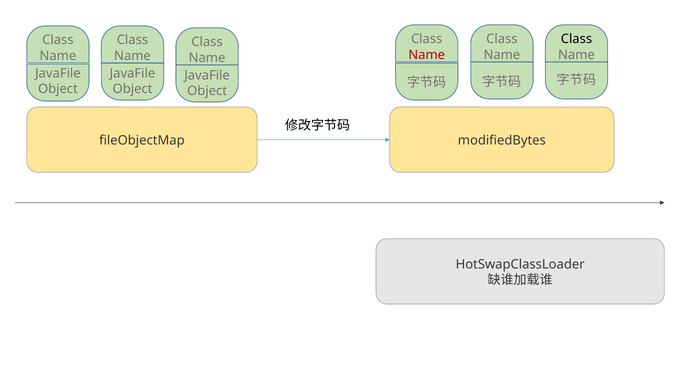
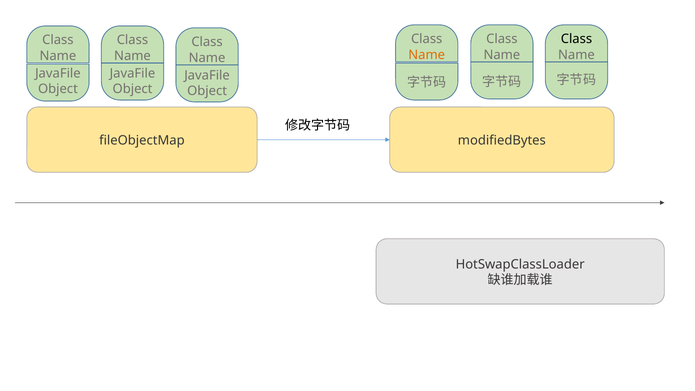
Name at (427, 55) colour: red -> orange
